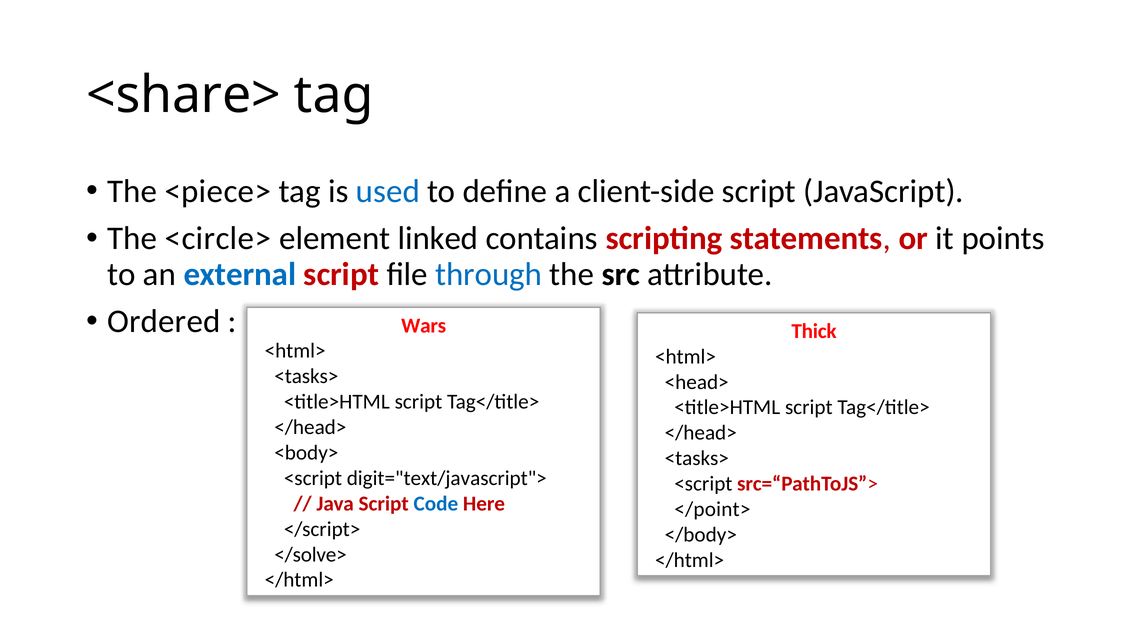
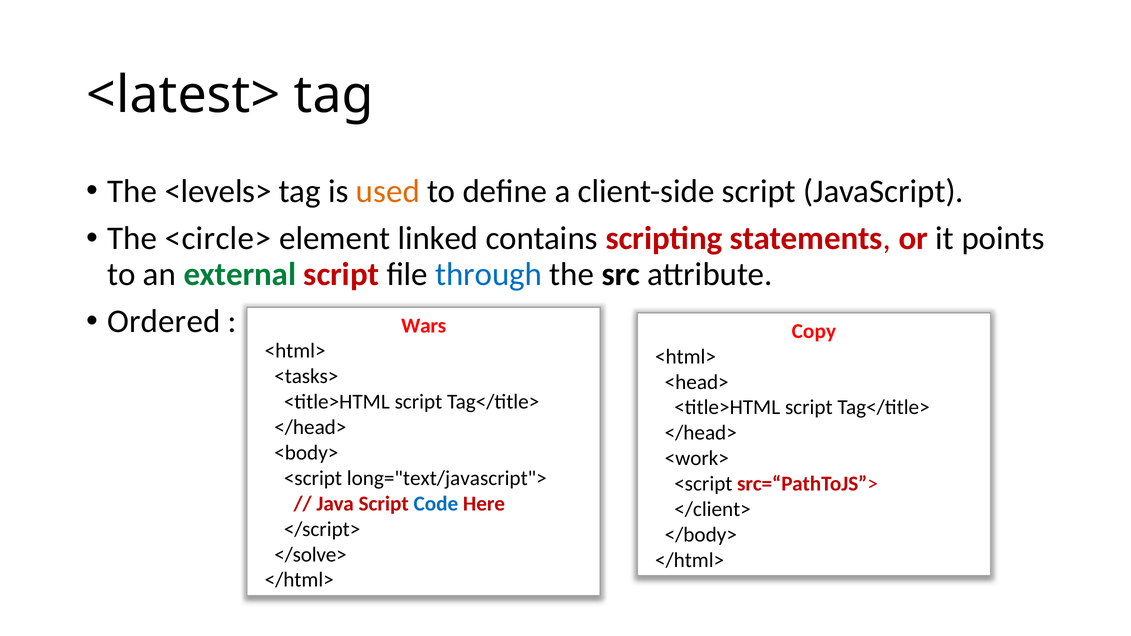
<share>: <share> -> <latest>
<piece>: <piece> -> <levels>
used colour: blue -> orange
external colour: blue -> green
Thick: Thick -> Copy
<tasks> at (697, 458): <tasks> -> <work>
digit="text/javascript">: digit="text/javascript"> -> long="text/javascript">
</point>: </point> -> </client>
